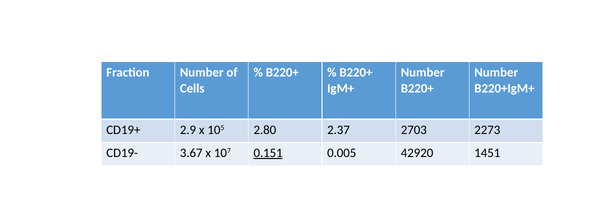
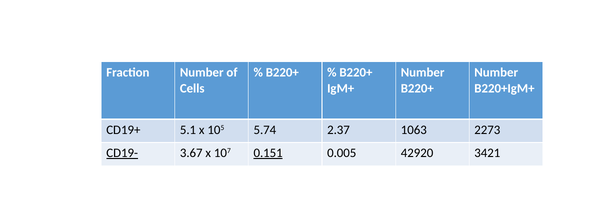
2.9: 2.9 -> 5.1
2.80: 2.80 -> 5.74
2703: 2703 -> 1063
CD19- underline: none -> present
1451: 1451 -> 3421
